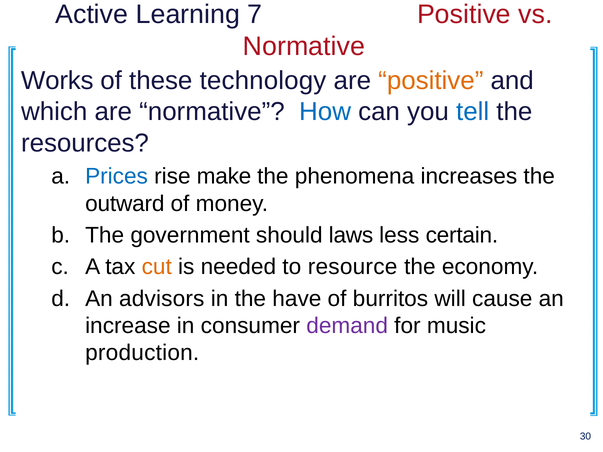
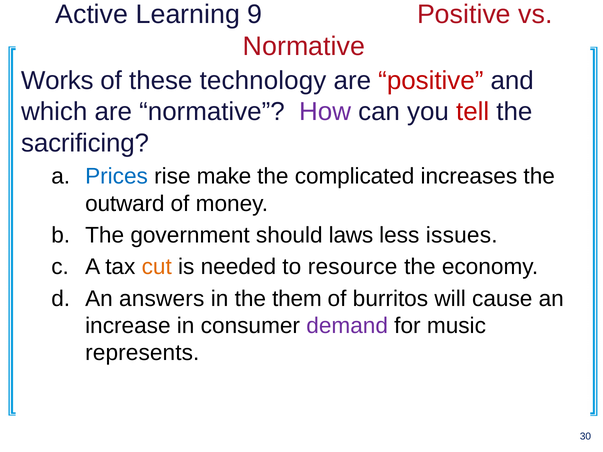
7: 7 -> 9
positive at (431, 81) colour: orange -> red
How colour: blue -> purple
tell colour: blue -> red
resources: resources -> sacrificing
phenomena: phenomena -> complicated
certain: certain -> issues
advisors: advisors -> answers
have: have -> them
production: production -> represents
